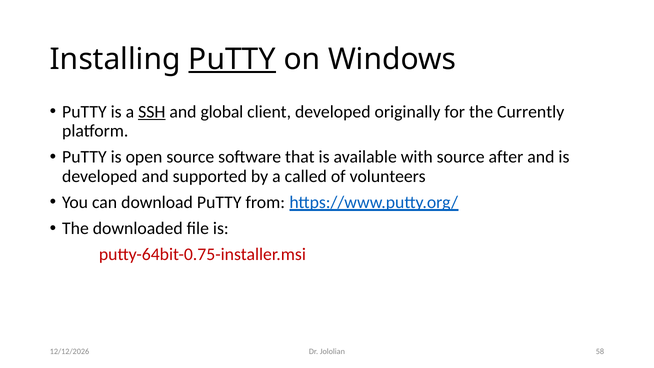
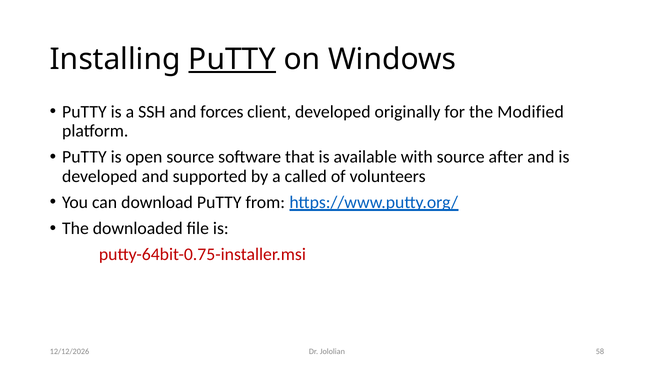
SSH underline: present -> none
global: global -> forces
Currently: Currently -> Modified
